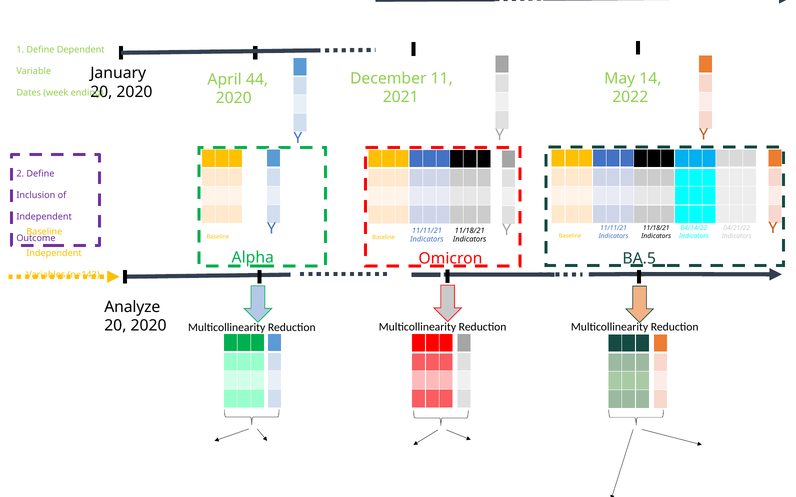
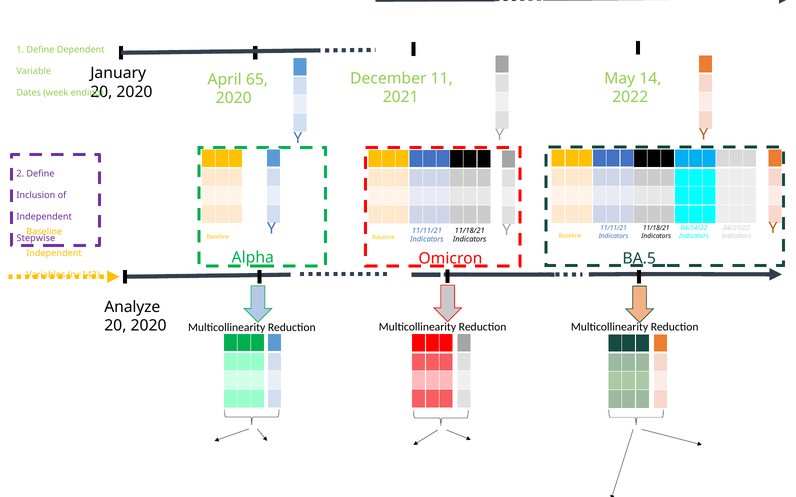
44: 44 -> 65
Outcome: Outcome -> Stepwise
